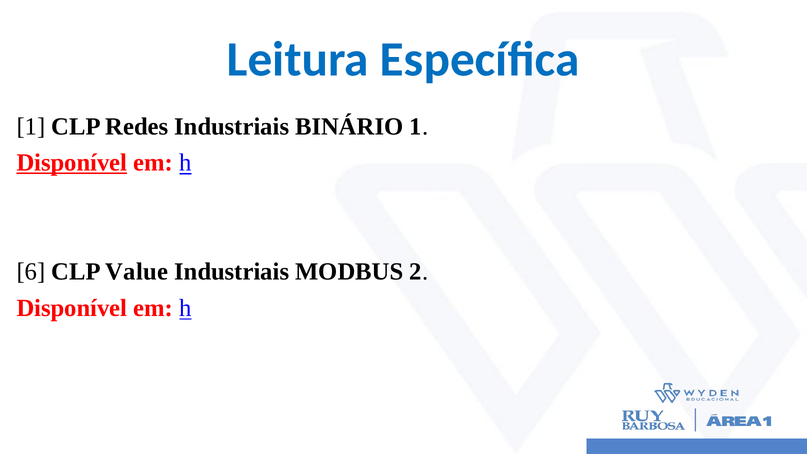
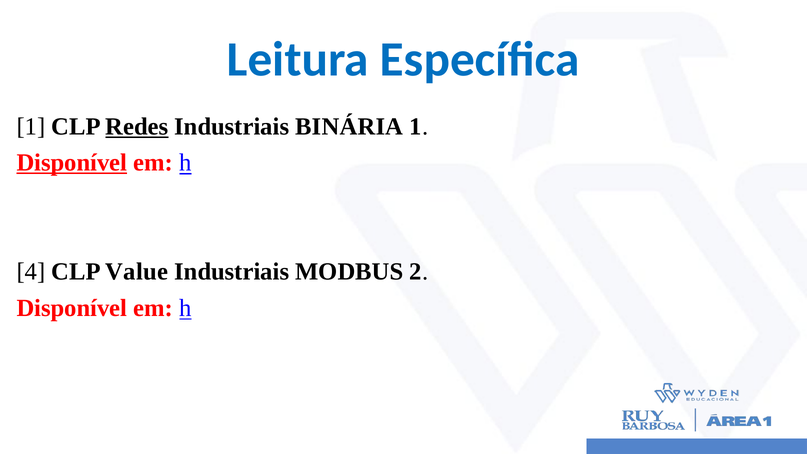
Redes underline: none -> present
BINÁRIO: BINÁRIO -> BINÁRIA
6: 6 -> 4
